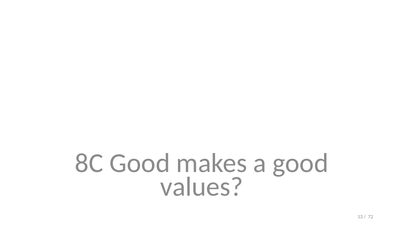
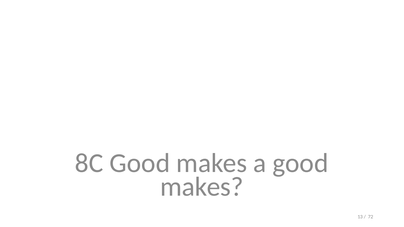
values at (202, 187): values -> makes
